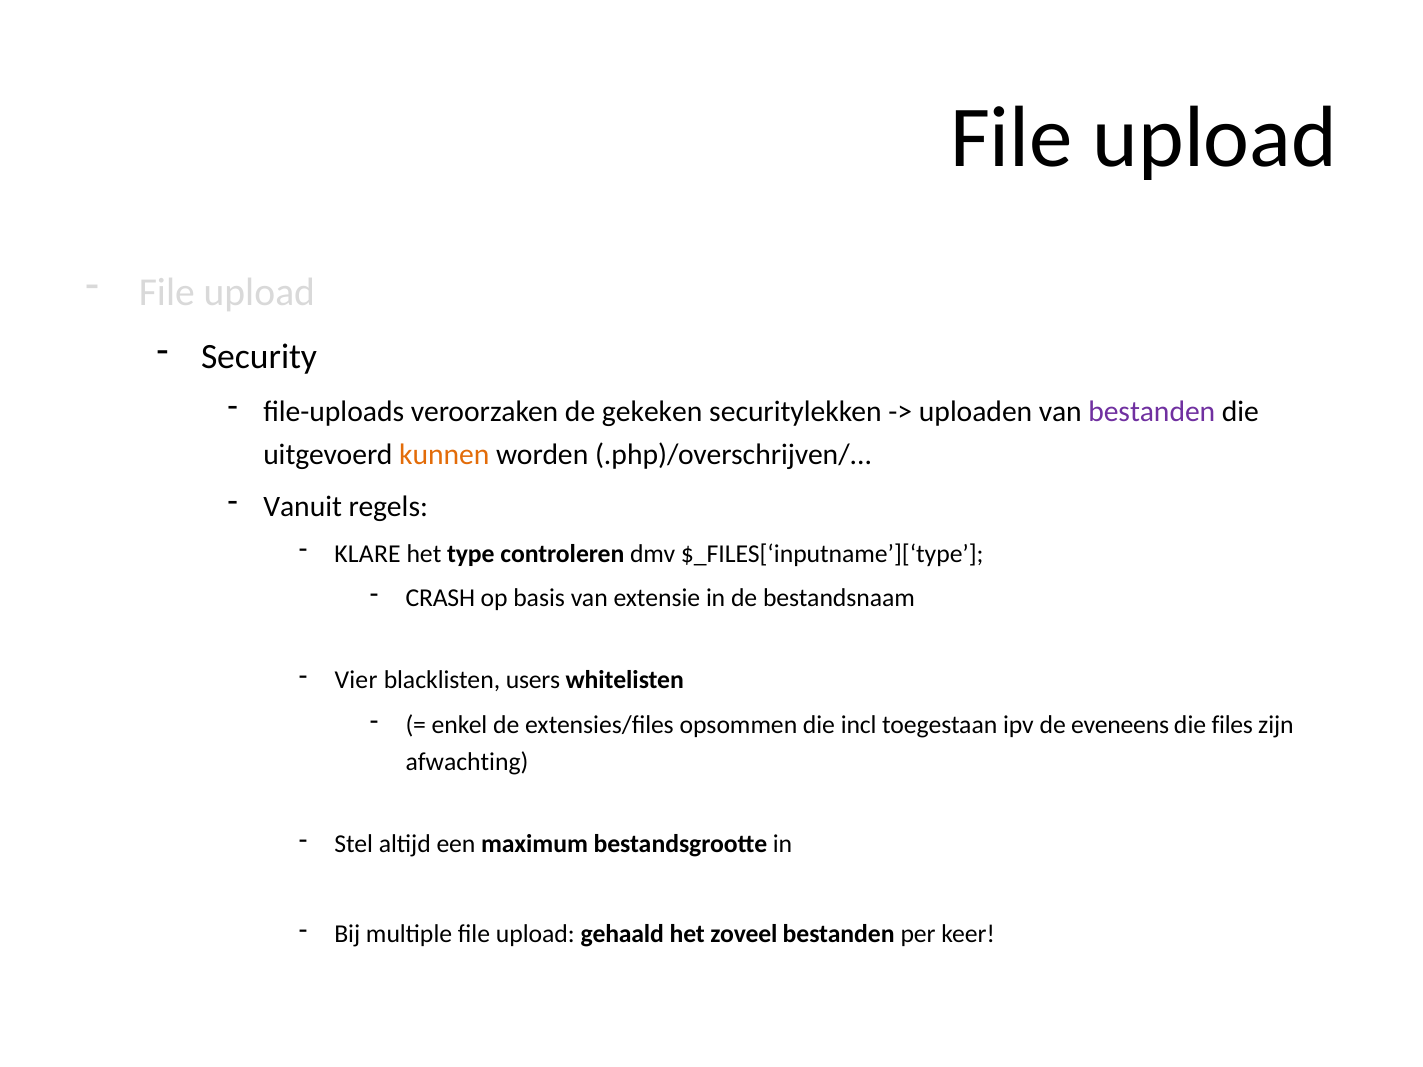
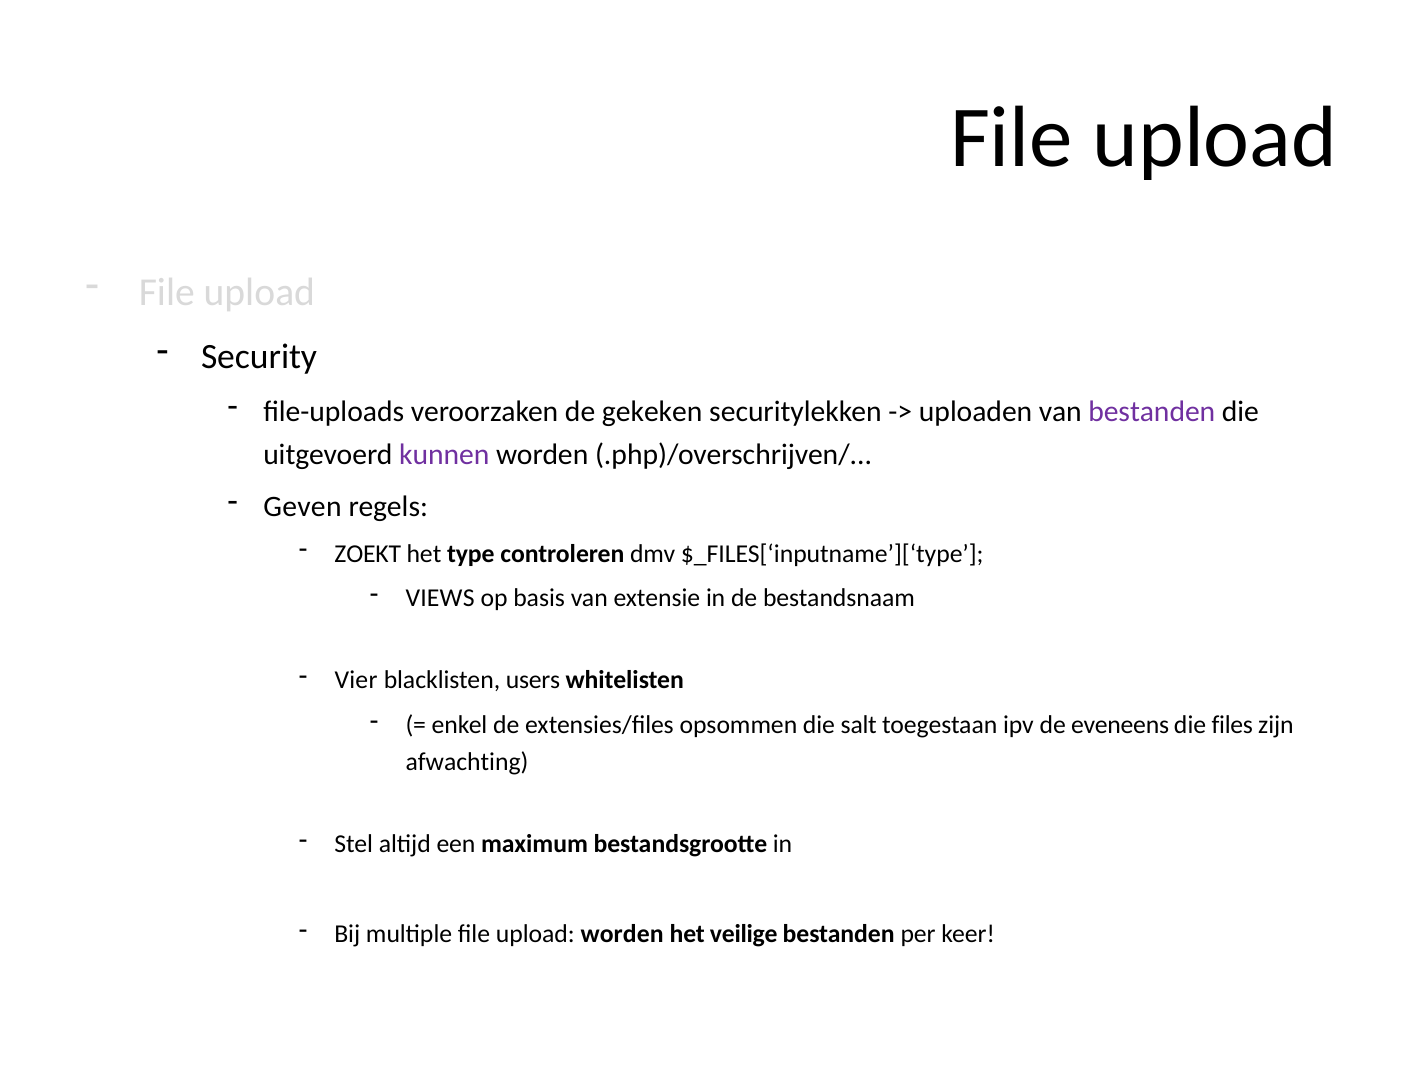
kunnen colour: orange -> purple
Vanuit: Vanuit -> Geven
KLARE: KLARE -> ZOEKT
CRASH: CRASH -> VIEWS
incl: incl -> salt
upload gehaald: gehaald -> worden
zoveel: zoveel -> veilige
